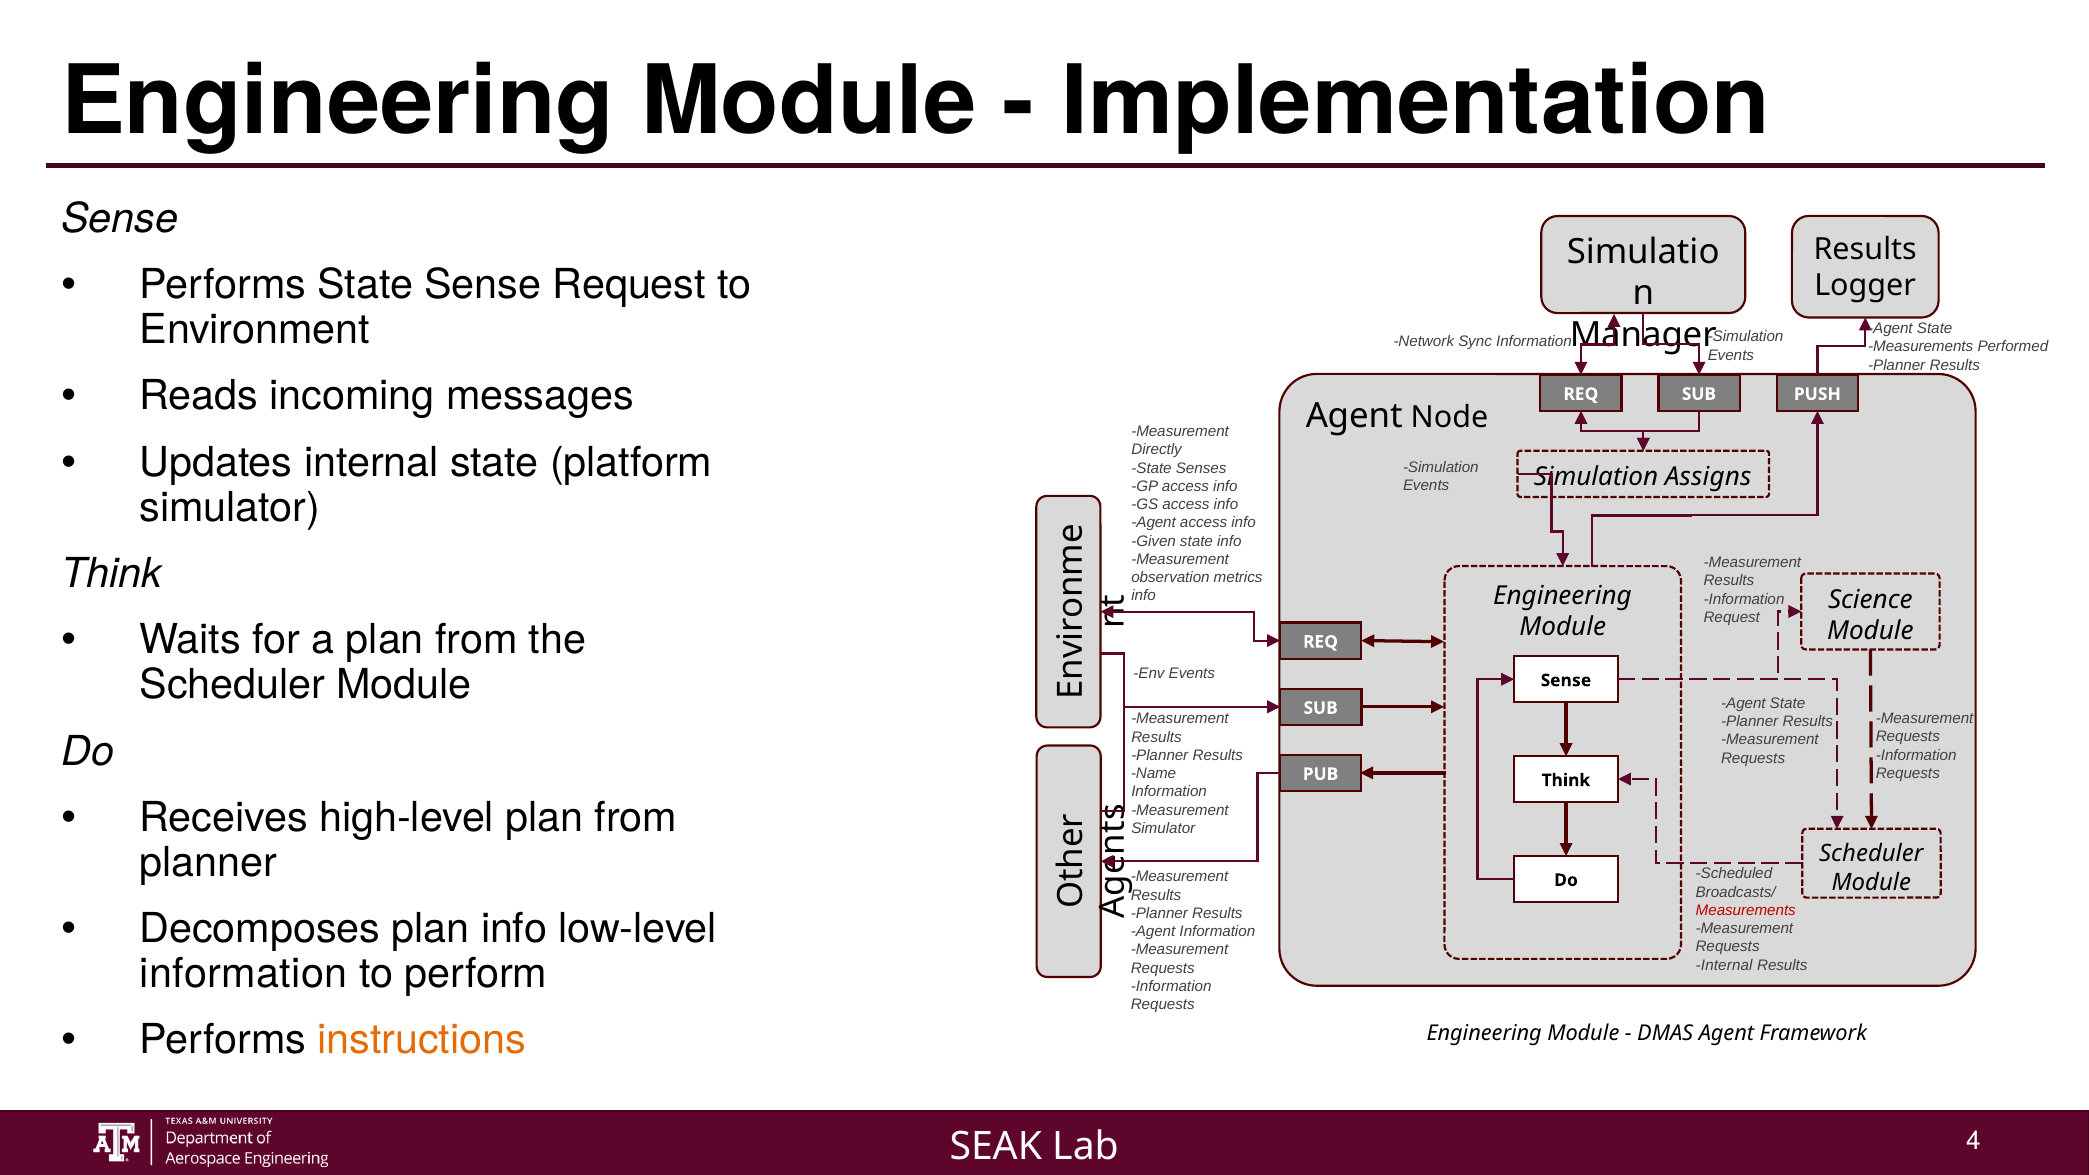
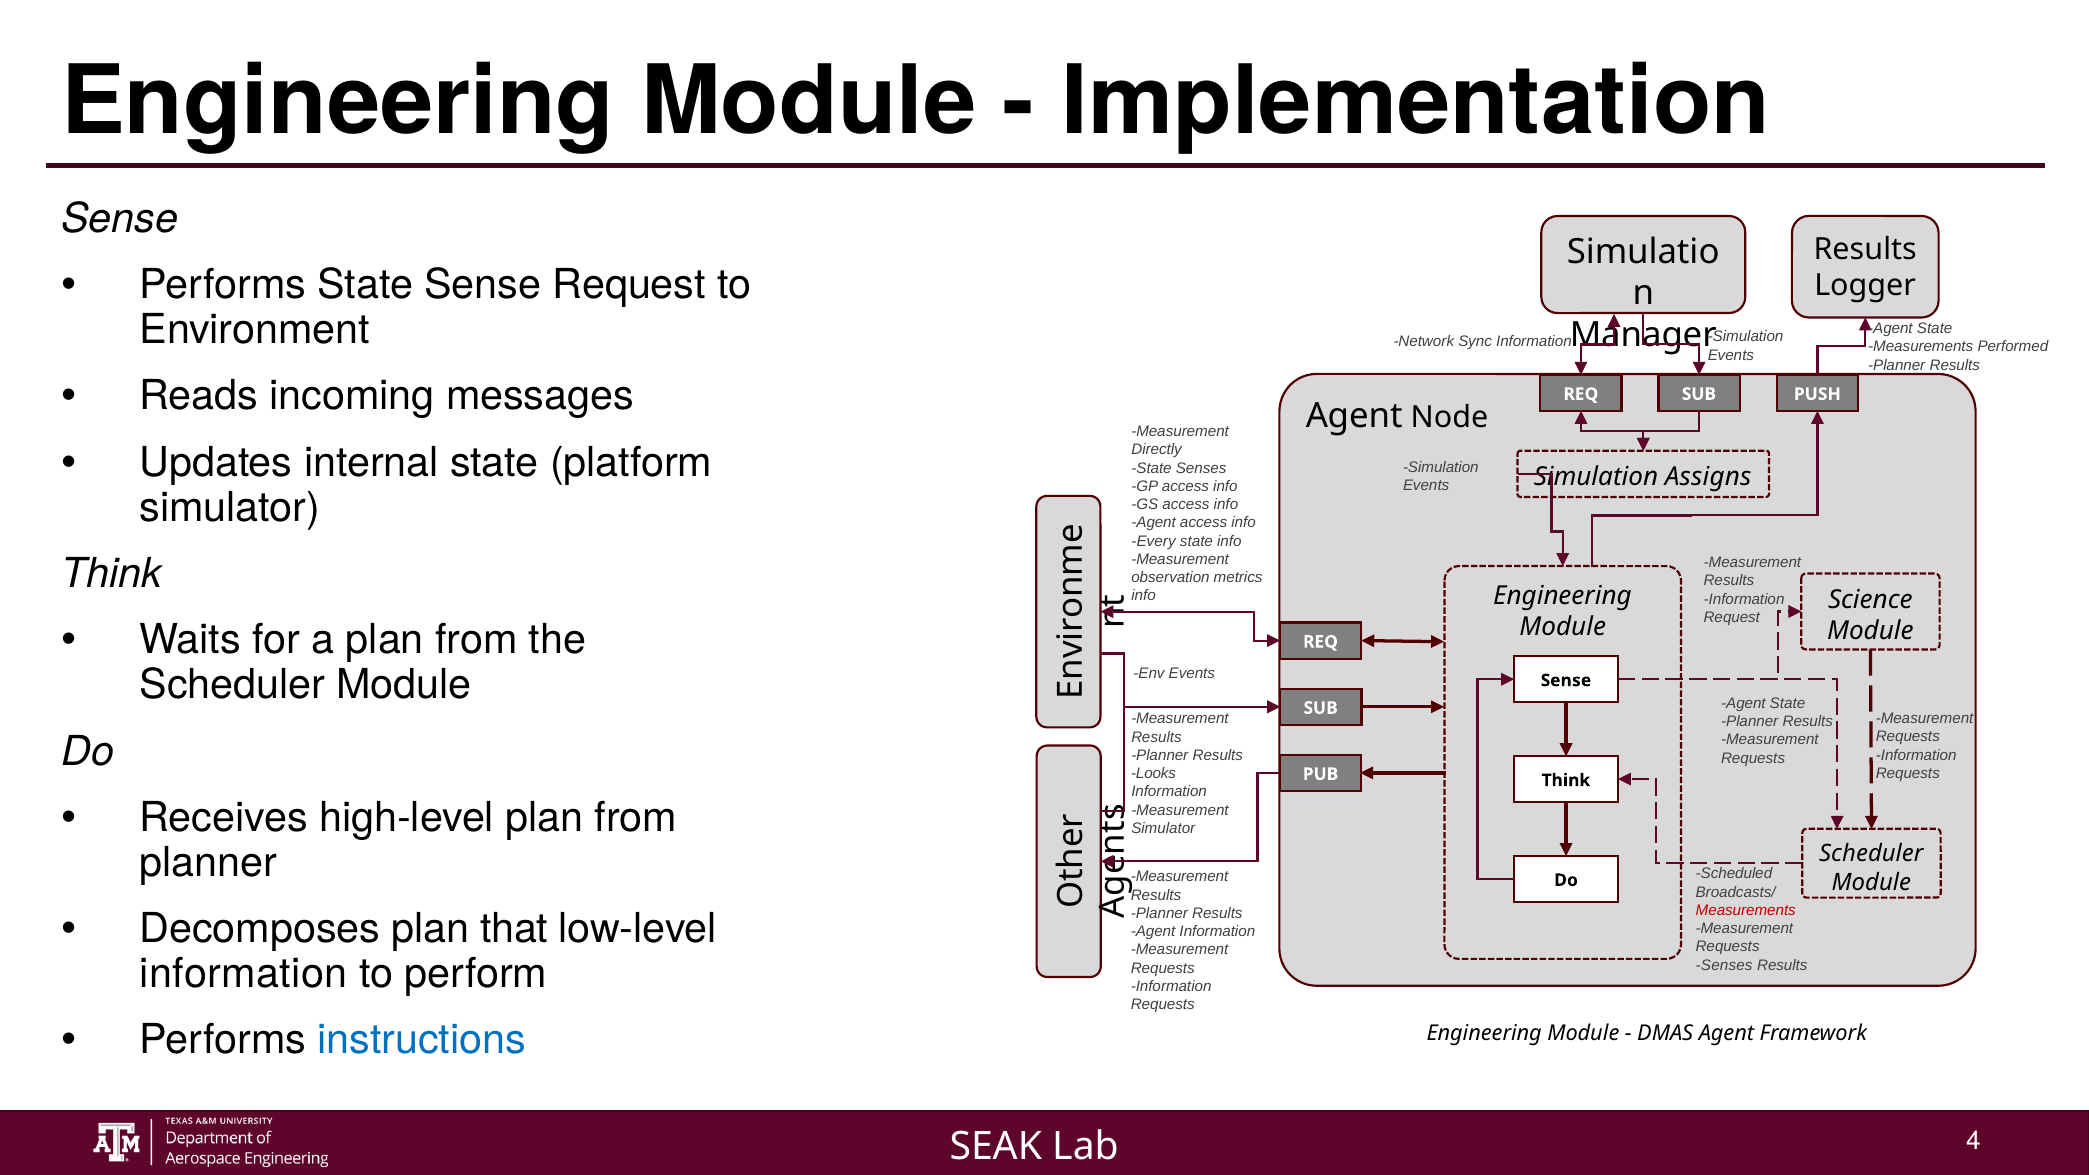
Given: Given -> Every
Name: Name -> Looks
plan info: info -> that
Internal at (1724, 965): Internal -> Senses
instructions colour: orange -> blue
